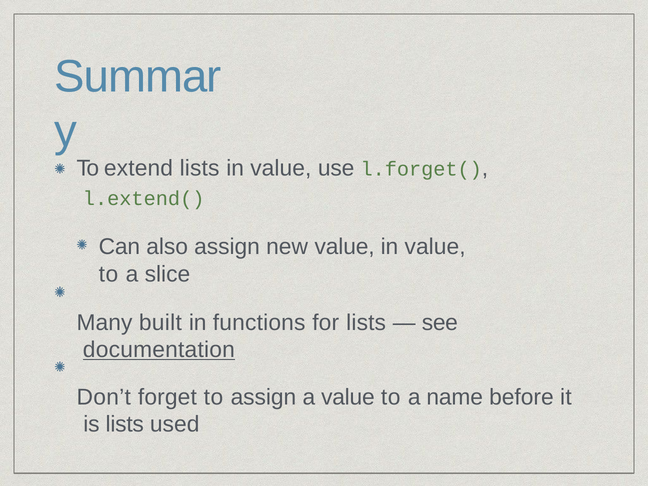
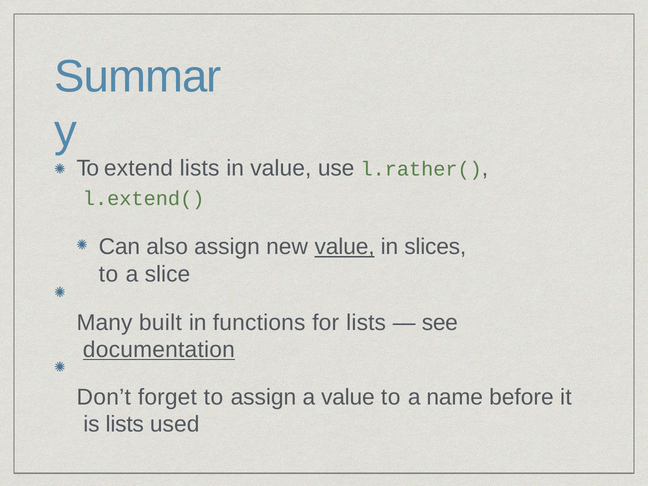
l.forget(: l.forget( -> l.rather(
value at (345, 247) underline: none -> present
value at (435, 247): value -> slices
